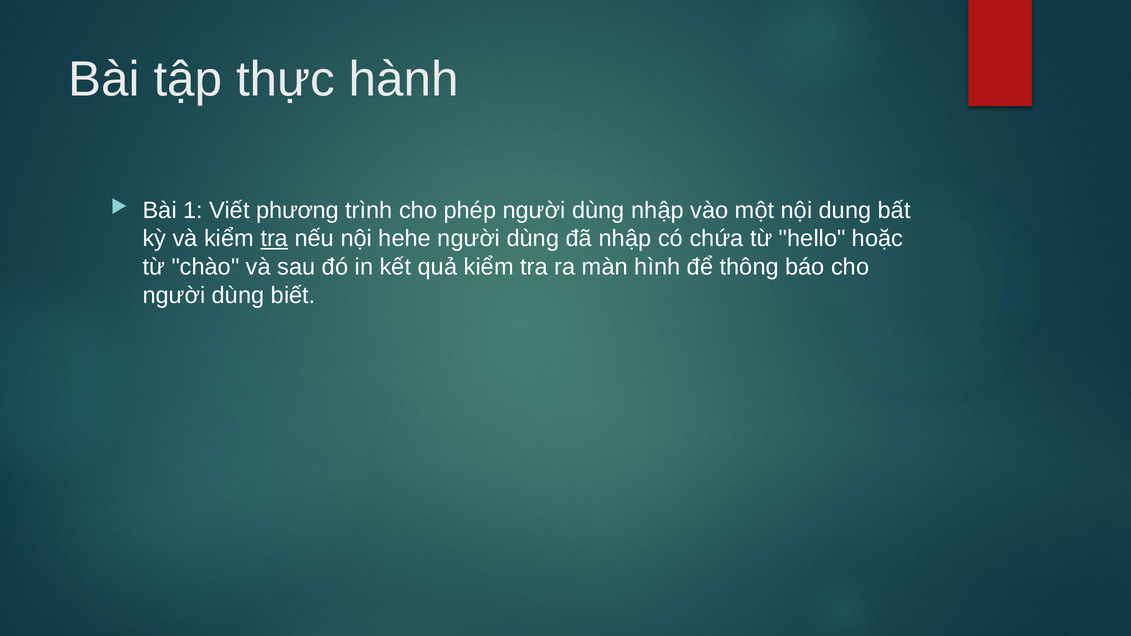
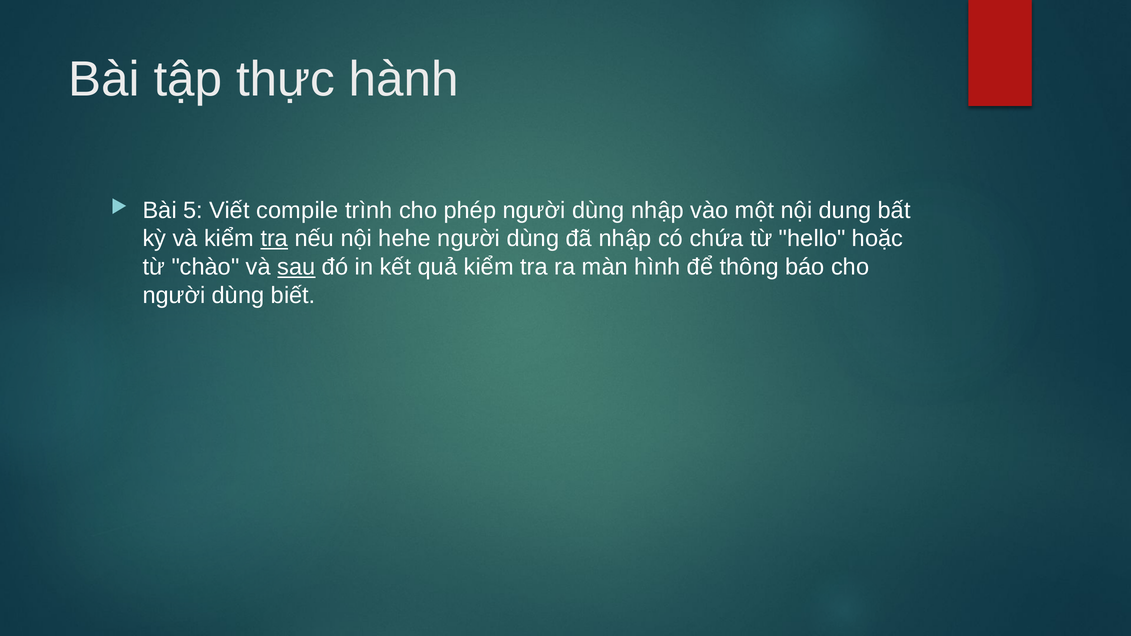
1: 1 -> 5
phương: phương -> compile
sau underline: none -> present
